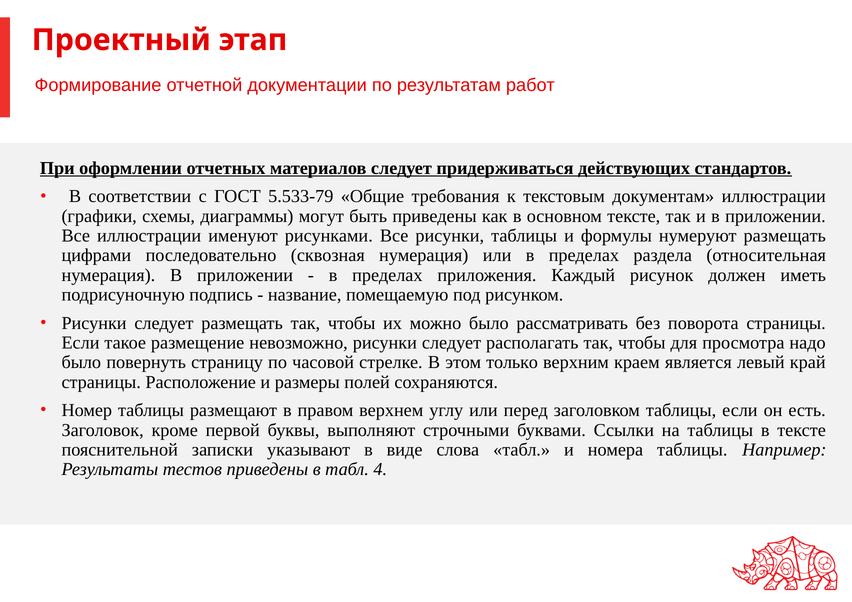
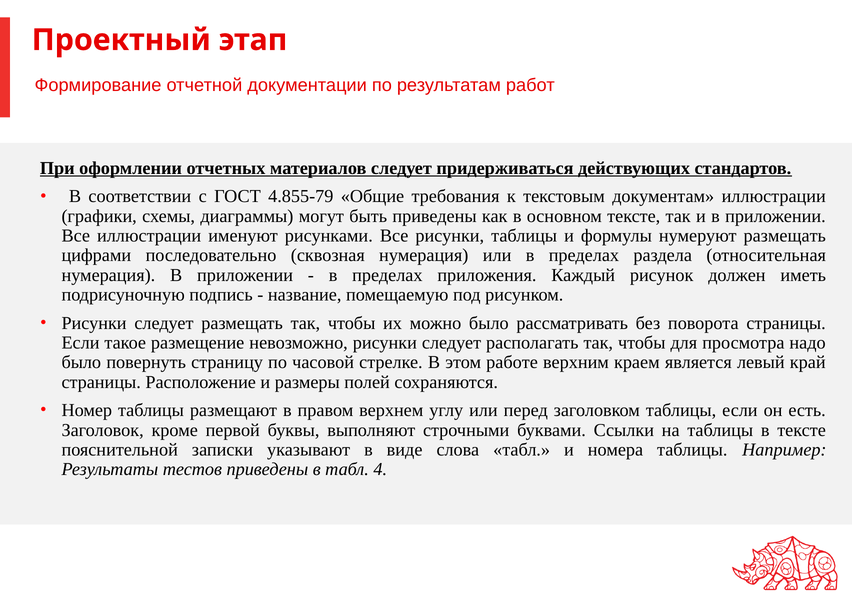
5.533-79: 5.533-79 -> 4.855-79
только: только -> работе
